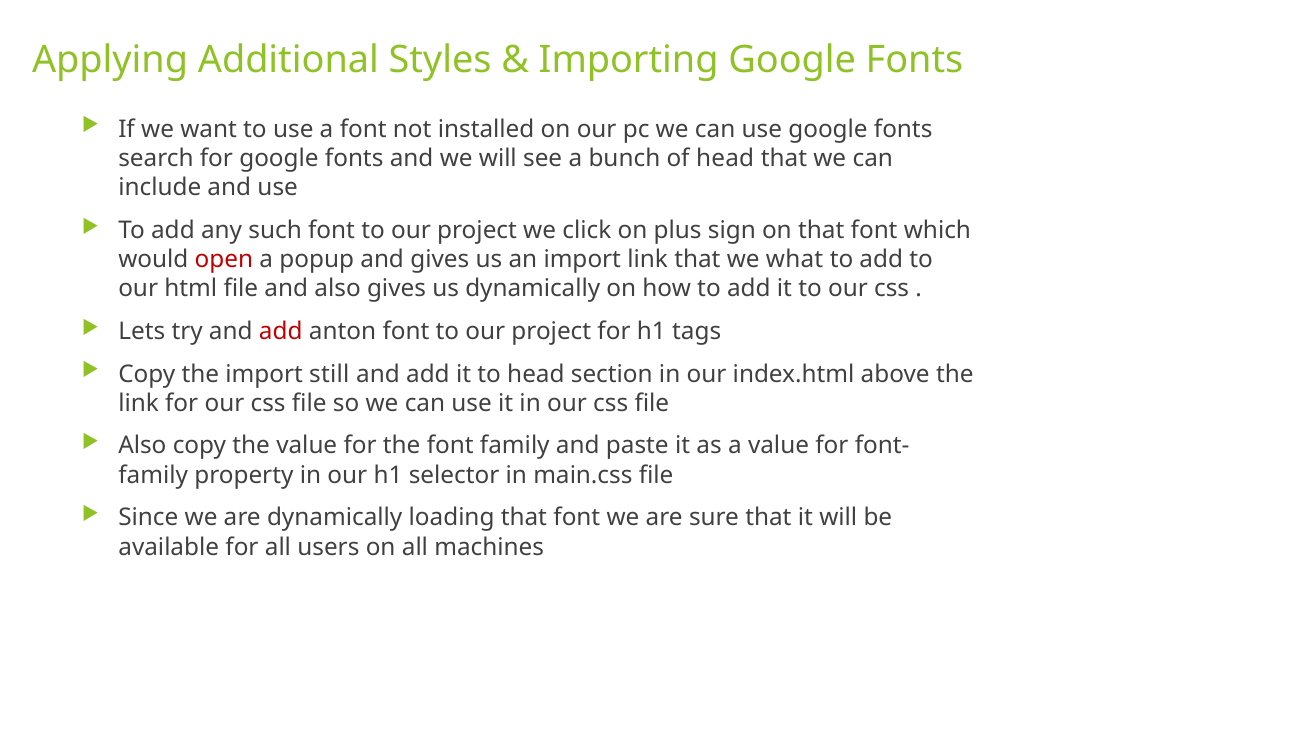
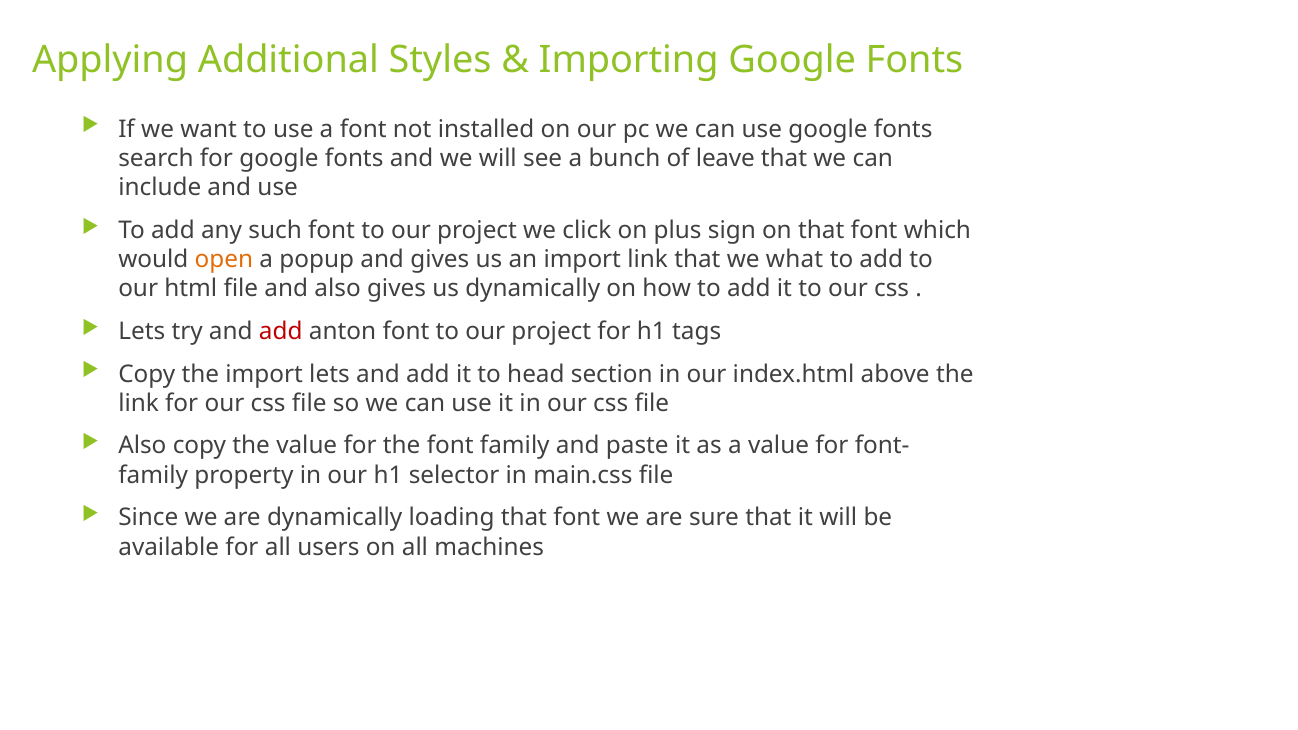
of head: head -> leave
open colour: red -> orange
import still: still -> lets
